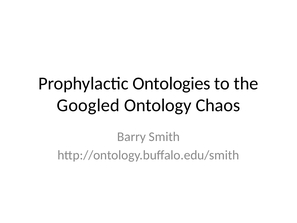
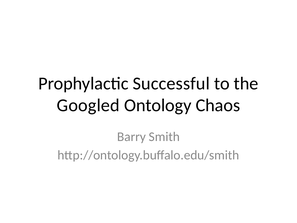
Ontologies: Ontologies -> Successful
